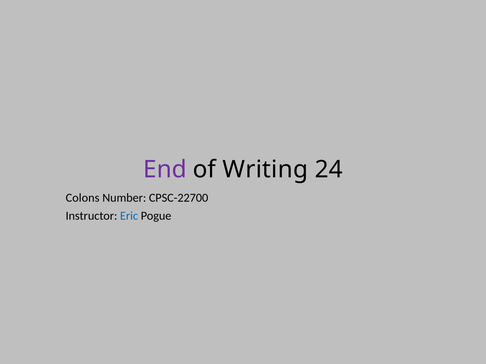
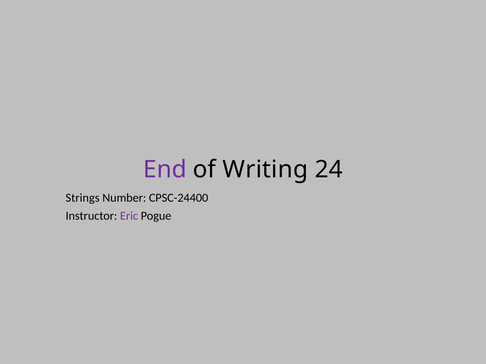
Colons: Colons -> Strings
CPSC-22700: CPSC-22700 -> CPSC-24400
Eric colour: blue -> purple
